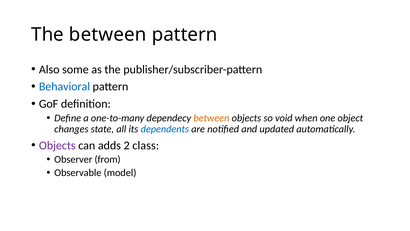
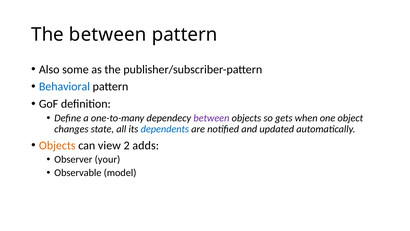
between at (211, 118) colour: orange -> purple
void: void -> gets
Objects at (57, 145) colour: purple -> orange
adds: adds -> view
class: class -> adds
from: from -> your
